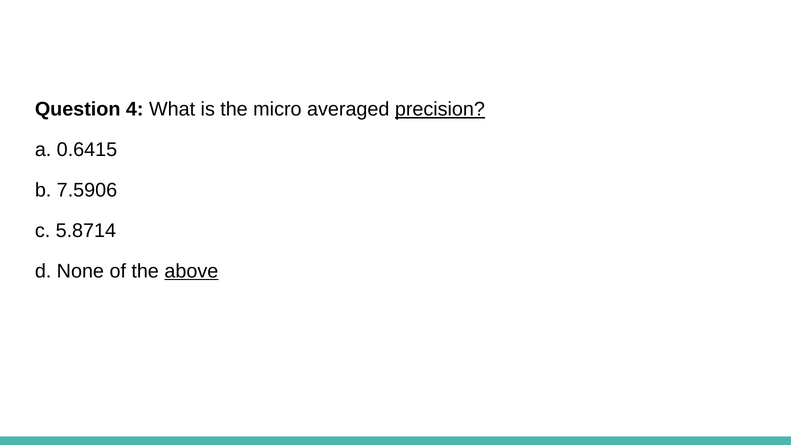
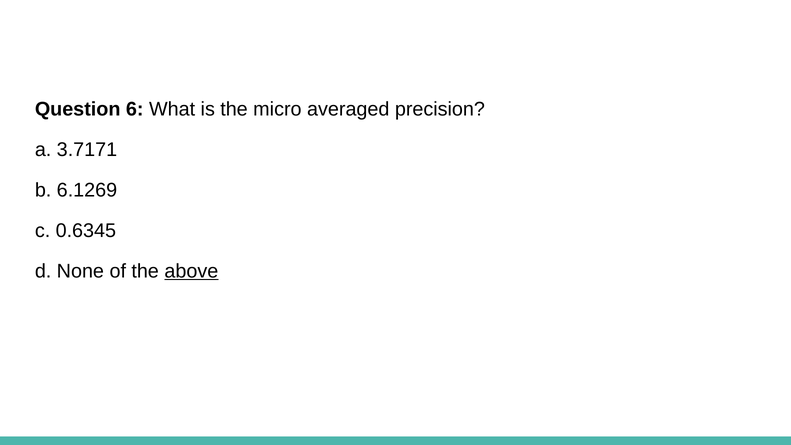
4: 4 -> 6
precision underline: present -> none
0.6415: 0.6415 -> 3.7171
7.5906: 7.5906 -> 6.1269
5.8714: 5.8714 -> 0.6345
